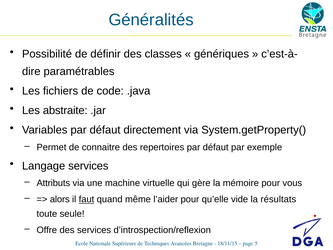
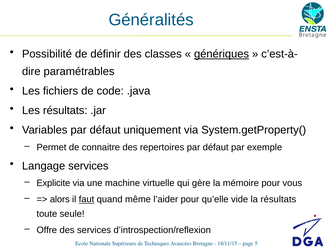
génériques underline: none -> present
Les abstraite: abstraite -> résultats
directement: directement -> uniquement
Attributs: Attributs -> Explicite
